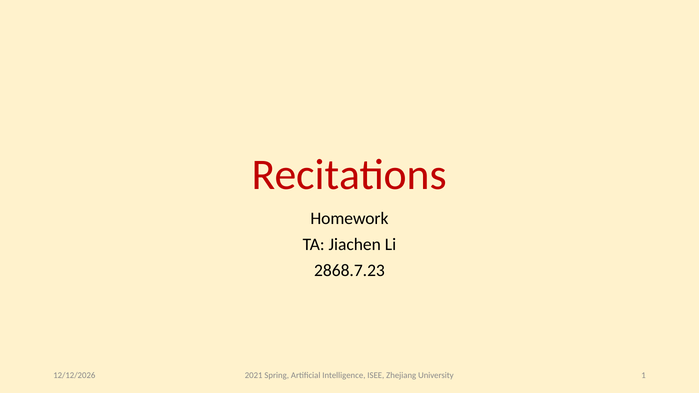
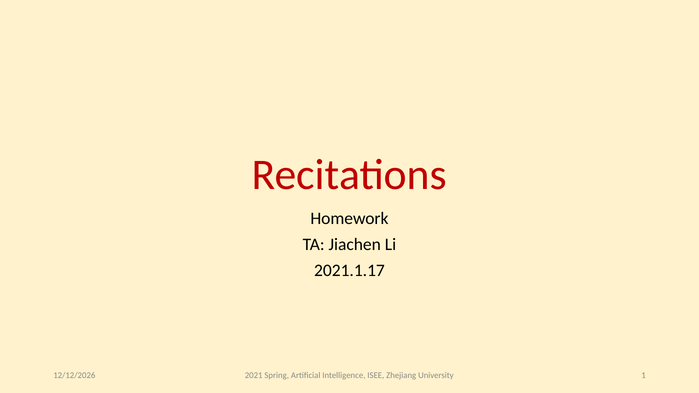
2868.7.23: 2868.7.23 -> 2021.1.17
